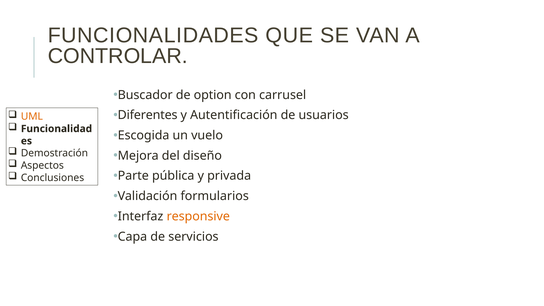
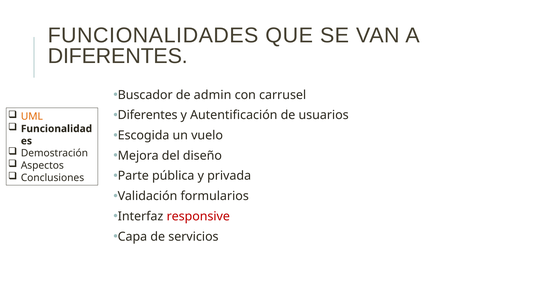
CONTROLAR at (118, 56): CONTROLAR -> DIFERENTES
option: option -> admin
responsive colour: orange -> red
